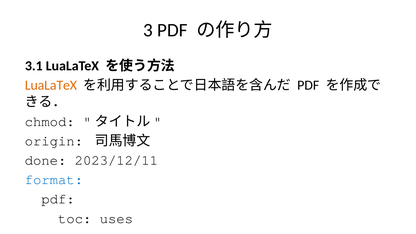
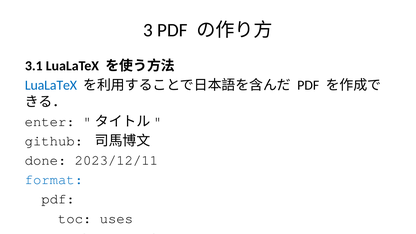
LuaLaTeX at (51, 85) colour: orange -> blue
chmod at (50, 121): chmod -> enter
origin at (54, 141): origin -> github
